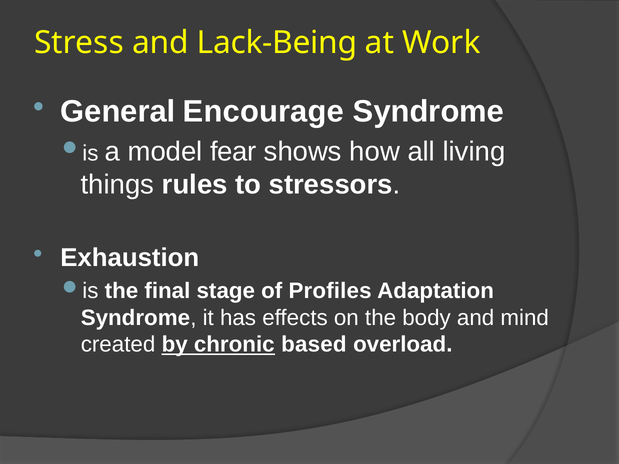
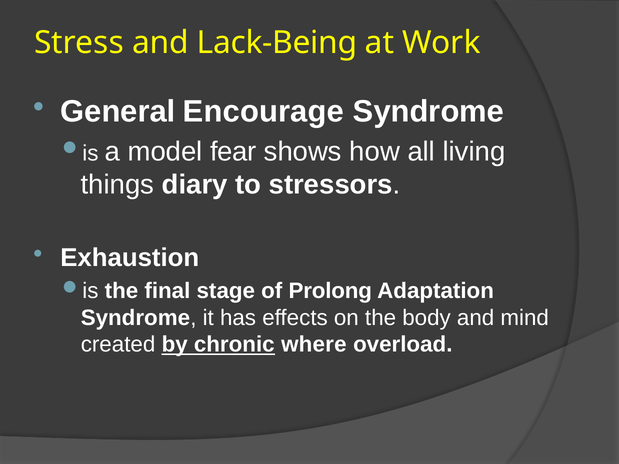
rules: rules -> diary
Profiles: Profiles -> Prolong
based: based -> where
